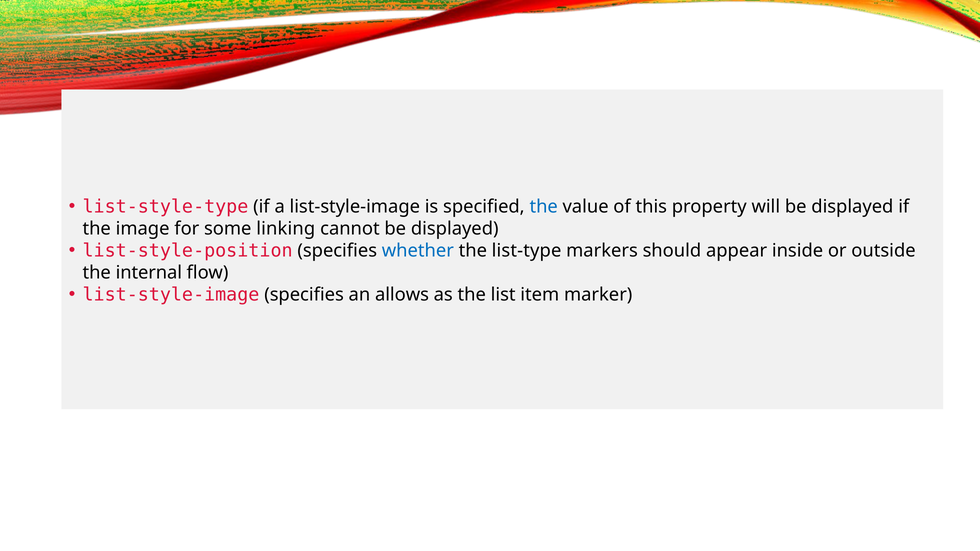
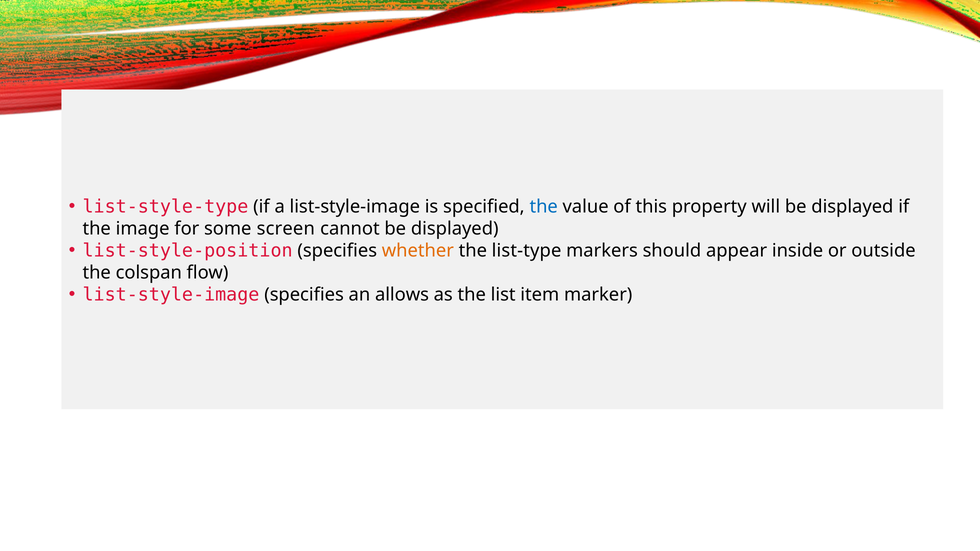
linking: linking -> screen
whether colour: blue -> orange
internal: internal -> colspan
